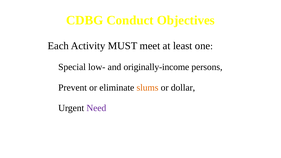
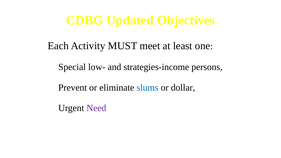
Conduct: Conduct -> Updated
originally-income: originally-income -> strategies-income
slums colour: orange -> blue
